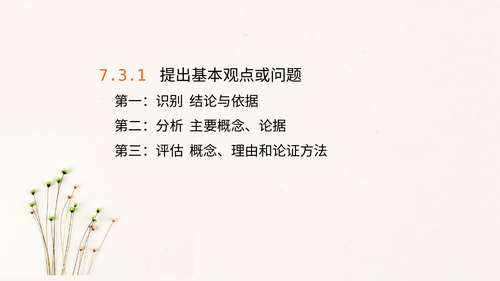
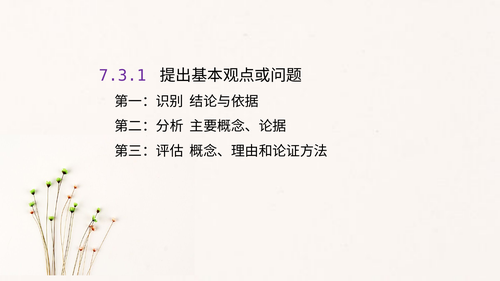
7.3.1 colour: orange -> purple
